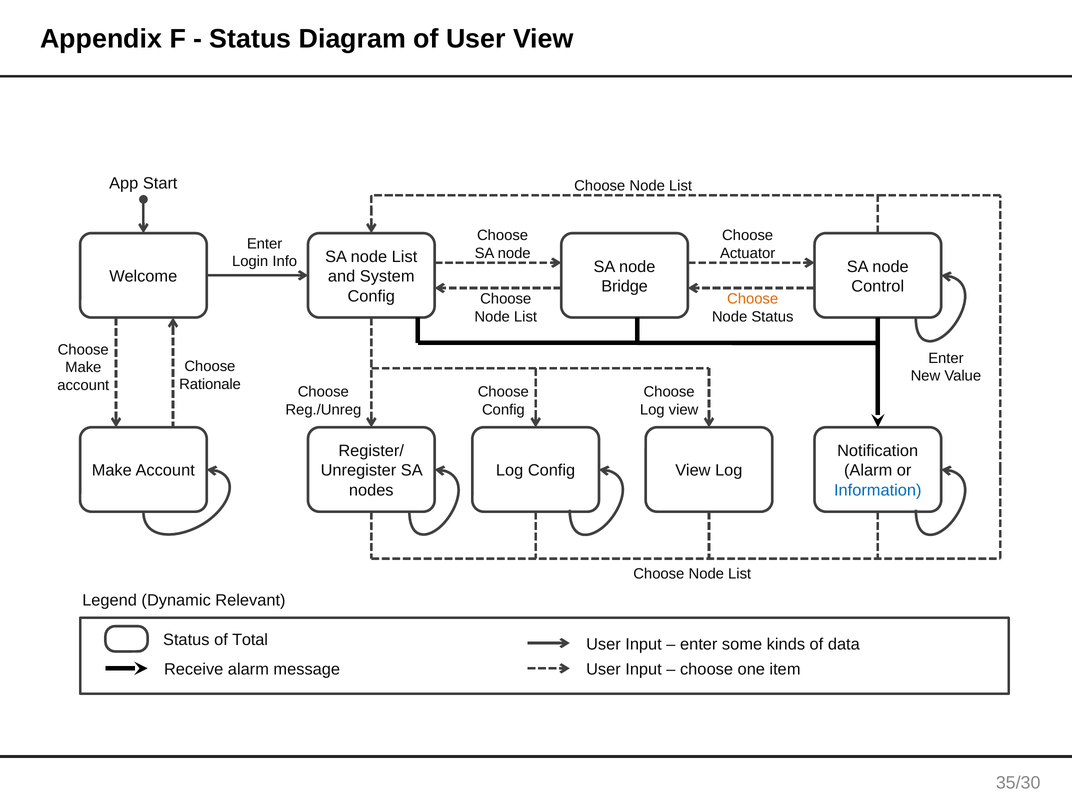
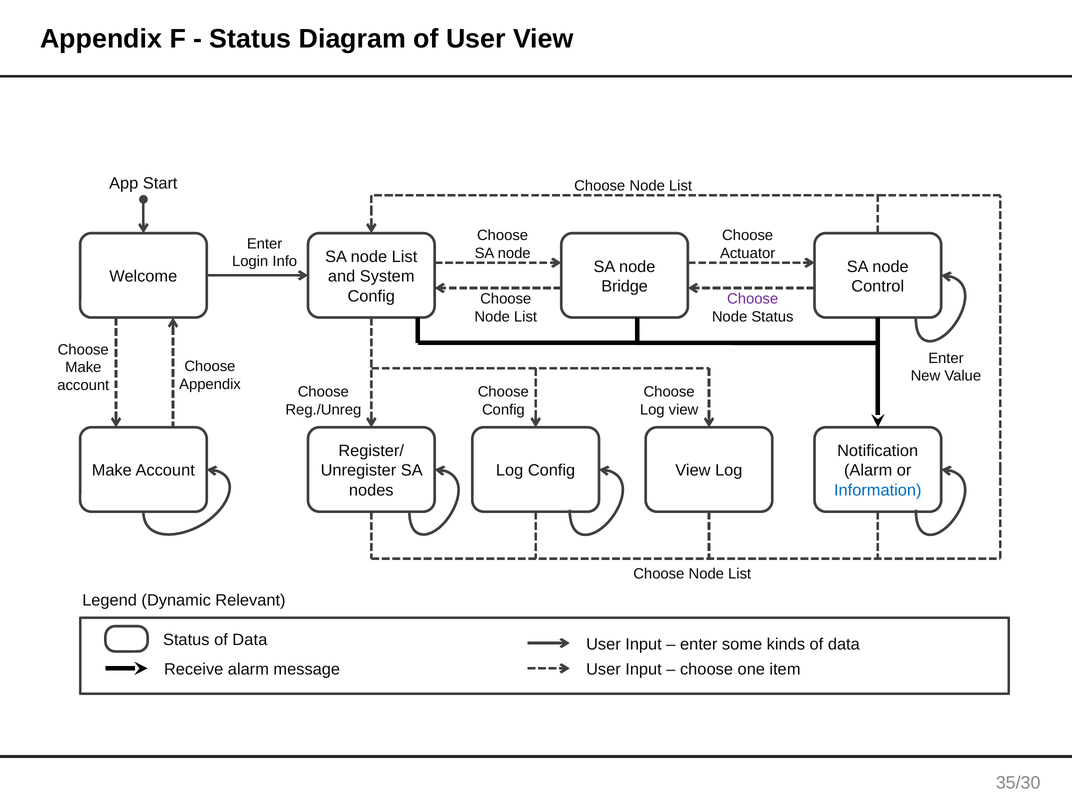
Choose at (753, 299) colour: orange -> purple
Rationale at (210, 384): Rationale -> Appendix
Status of Total: Total -> Data
